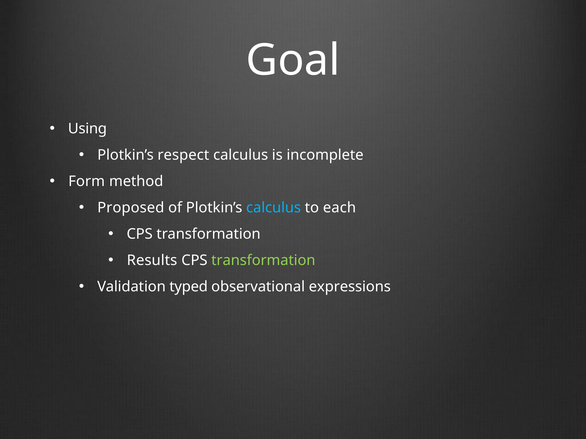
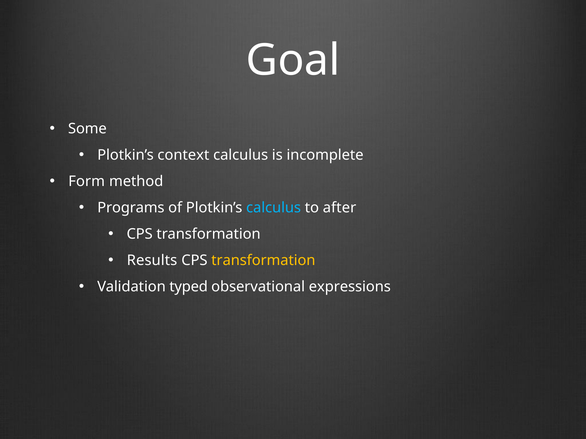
Using: Using -> Some
respect: respect -> context
Proposed: Proposed -> Programs
each: each -> after
transformation at (263, 261) colour: light green -> yellow
